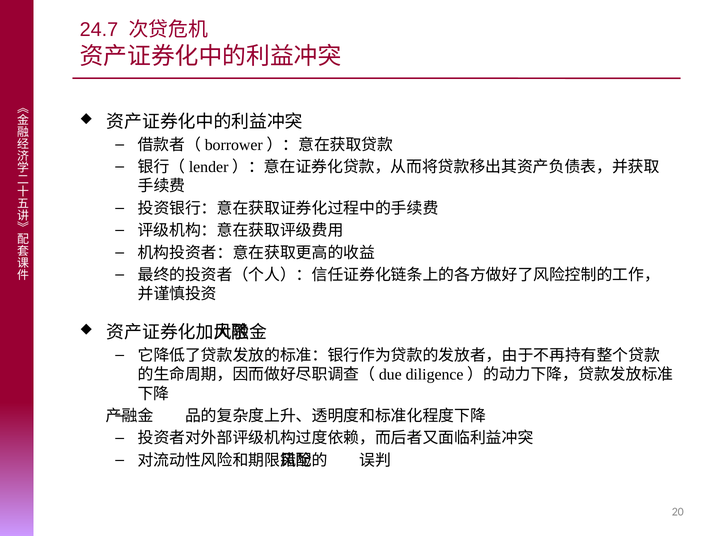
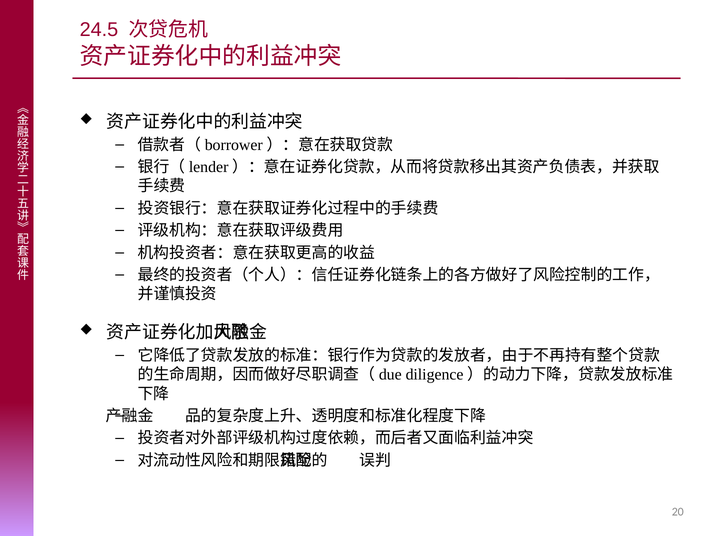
24.7: 24.7 -> 24.5
